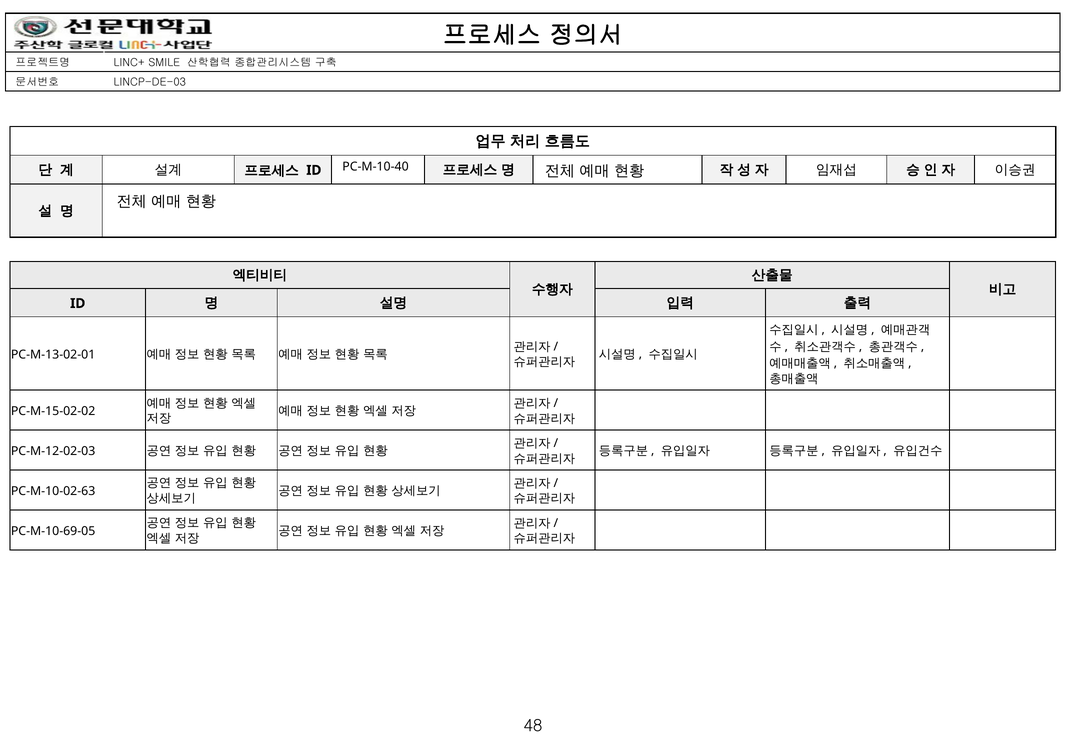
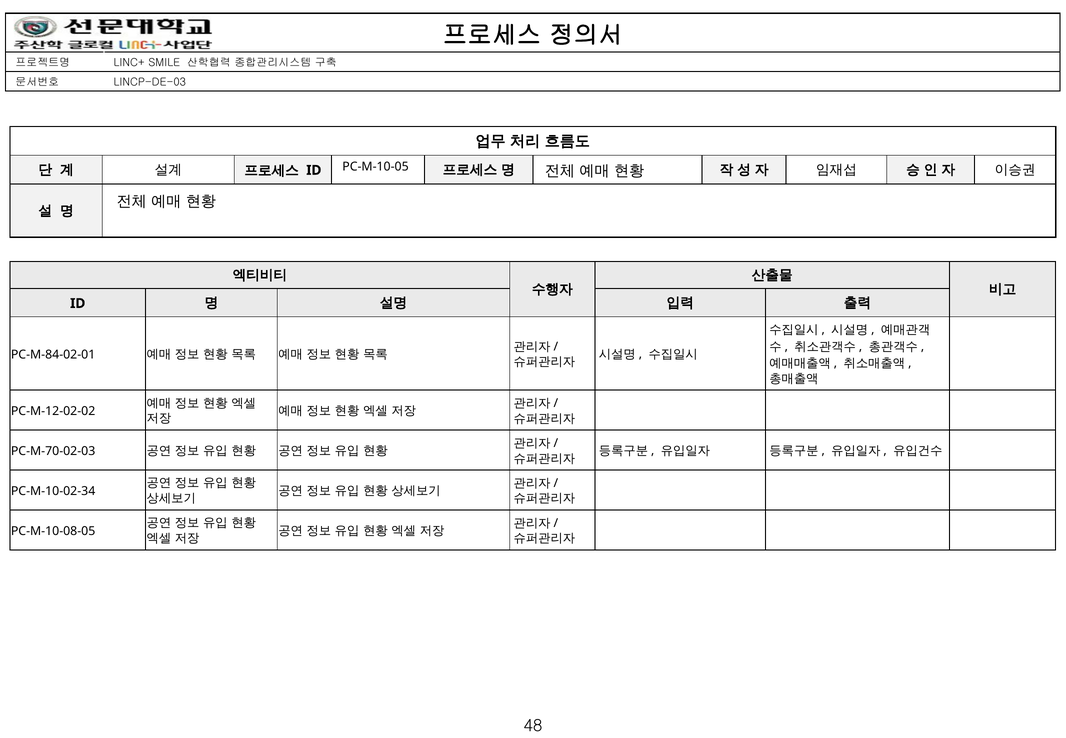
PC-M-10-40: PC-M-10-40 -> PC-M-10-05
PC-M-13-02-01: PC-M-13-02-01 -> PC-M-84-02-01
PC-M-15-02-02: PC-M-15-02-02 -> PC-M-12-02-02
PC-M-12-02-03: PC-M-12-02-03 -> PC-M-70-02-03
PC-M-10-02-63: PC-M-10-02-63 -> PC-M-10-02-34
PC-M-10-69-05: PC-M-10-69-05 -> PC-M-10-08-05
